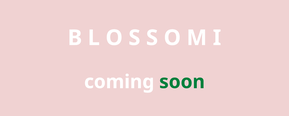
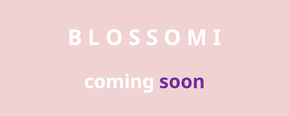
soon colour: green -> purple
